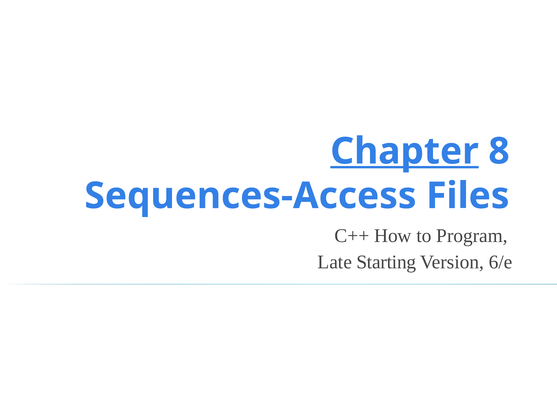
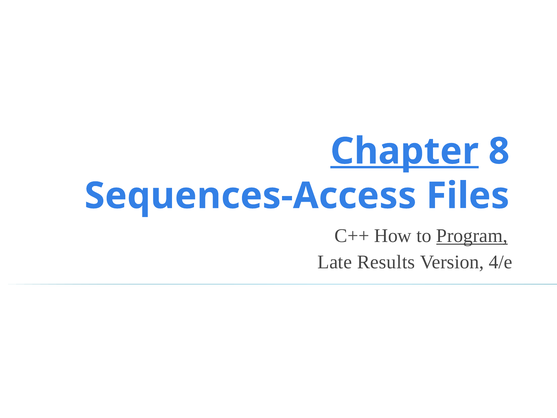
Program underline: none -> present
Starting: Starting -> Results
6/e: 6/e -> 4/e
